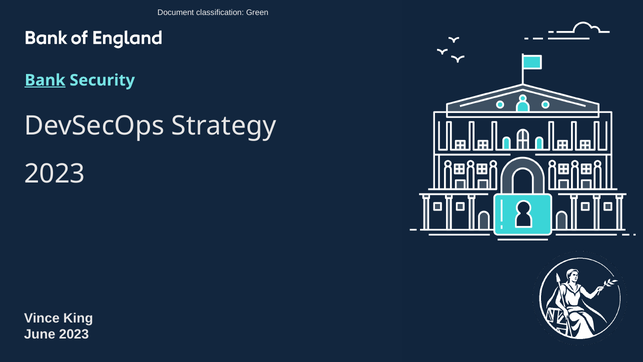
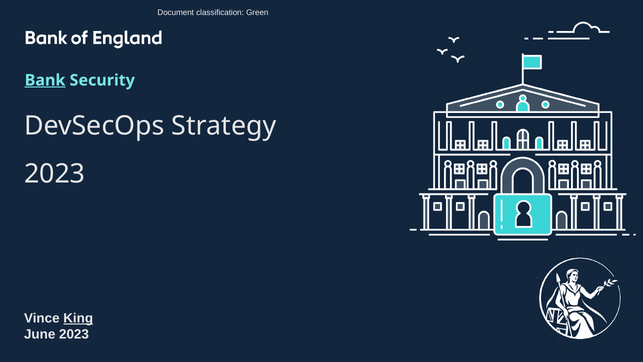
King underline: none -> present
